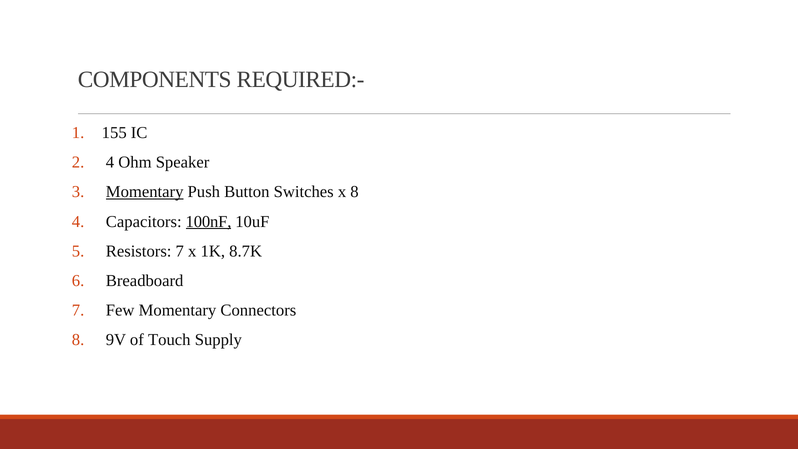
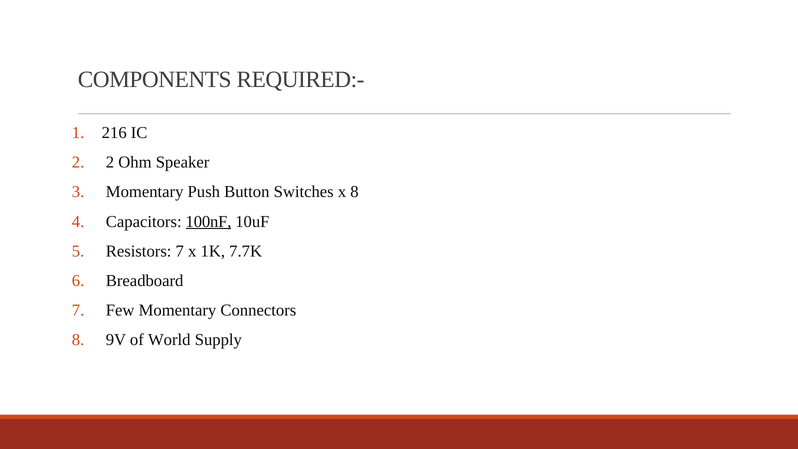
155: 155 -> 216
4 at (110, 162): 4 -> 2
Momentary at (145, 192) underline: present -> none
8.7K: 8.7K -> 7.7K
Touch: Touch -> World
